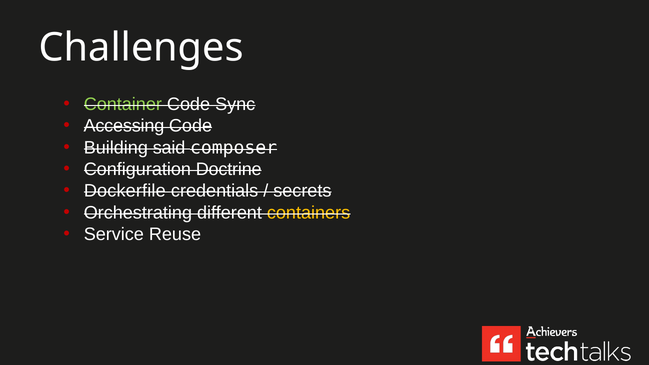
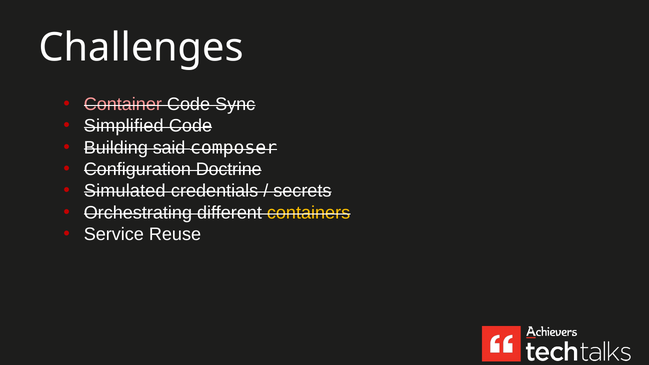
Container colour: light green -> pink
Accessing: Accessing -> Simplified
Dockerfile: Dockerfile -> Simulated
